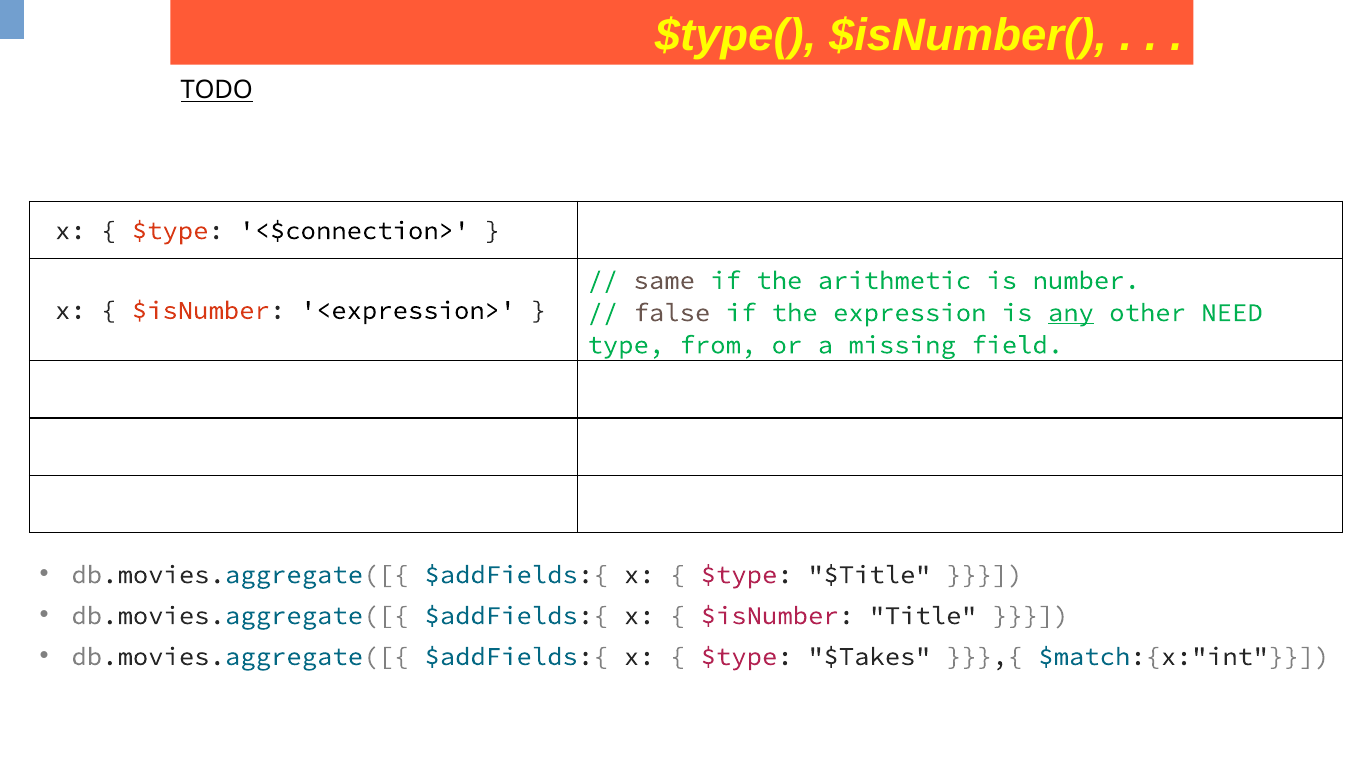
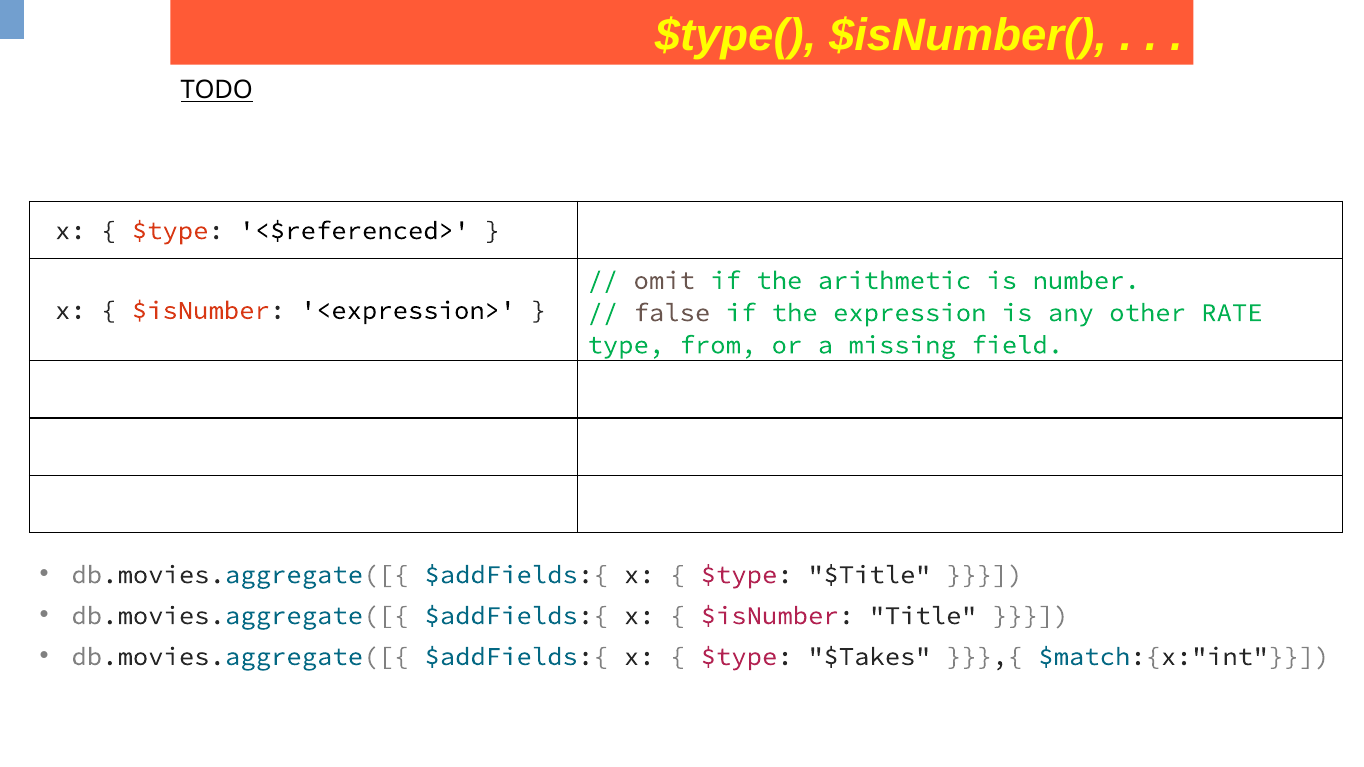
<$connection>: <$connection> -> <$referenced>
same: same -> omit
any underline: present -> none
NEED: NEED -> RATE
